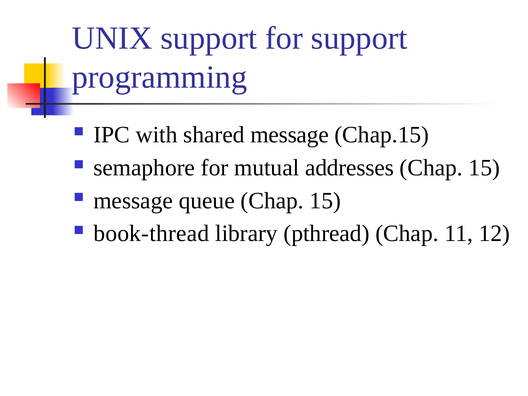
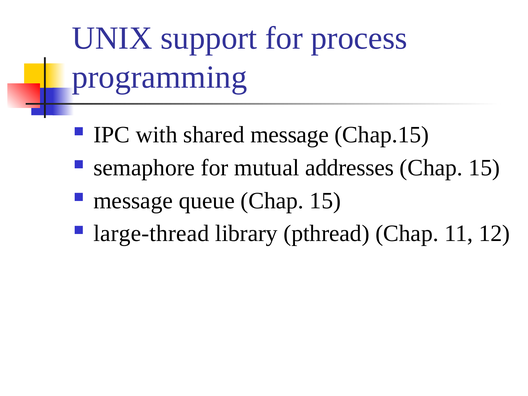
for support: support -> process
book-thread: book-thread -> large-thread
